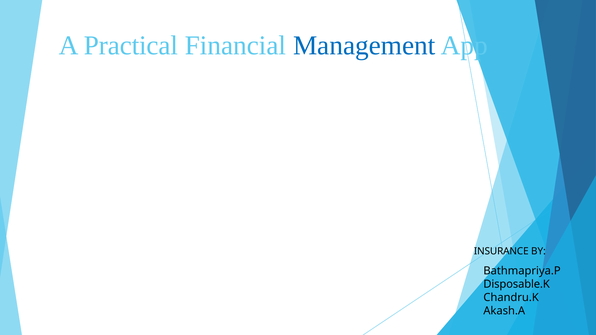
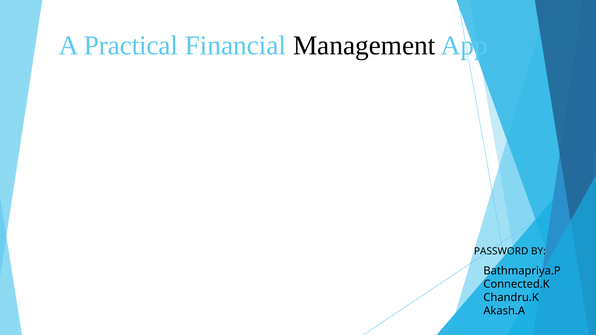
Management colour: blue -> black
INSURANCE: INSURANCE -> PASSWORD
Disposable.K: Disposable.K -> Connected.K
